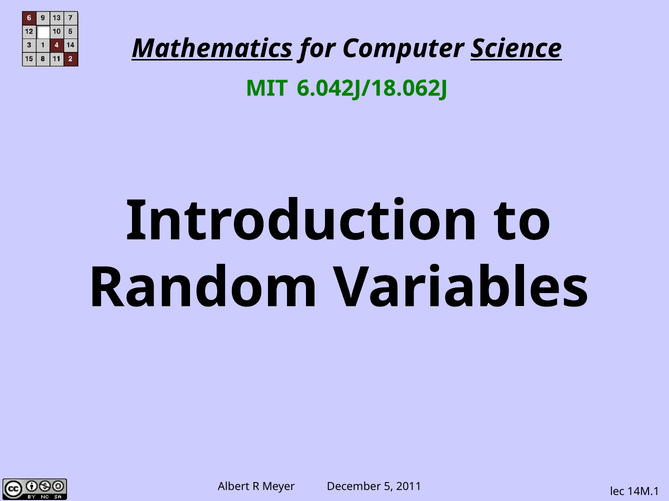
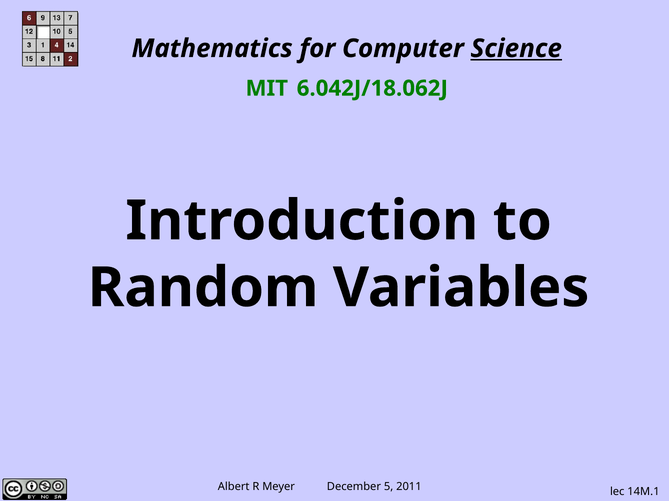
Mathematics underline: present -> none
